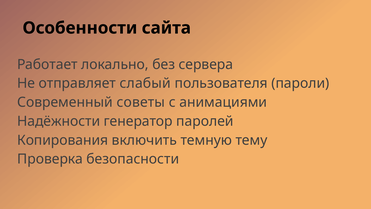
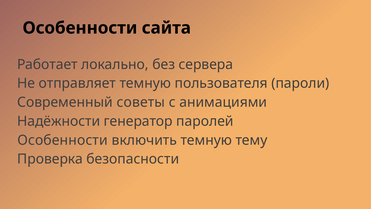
отправляет слабый: слабый -> темную
Копирования at (63, 140): Копирования -> Особенности
